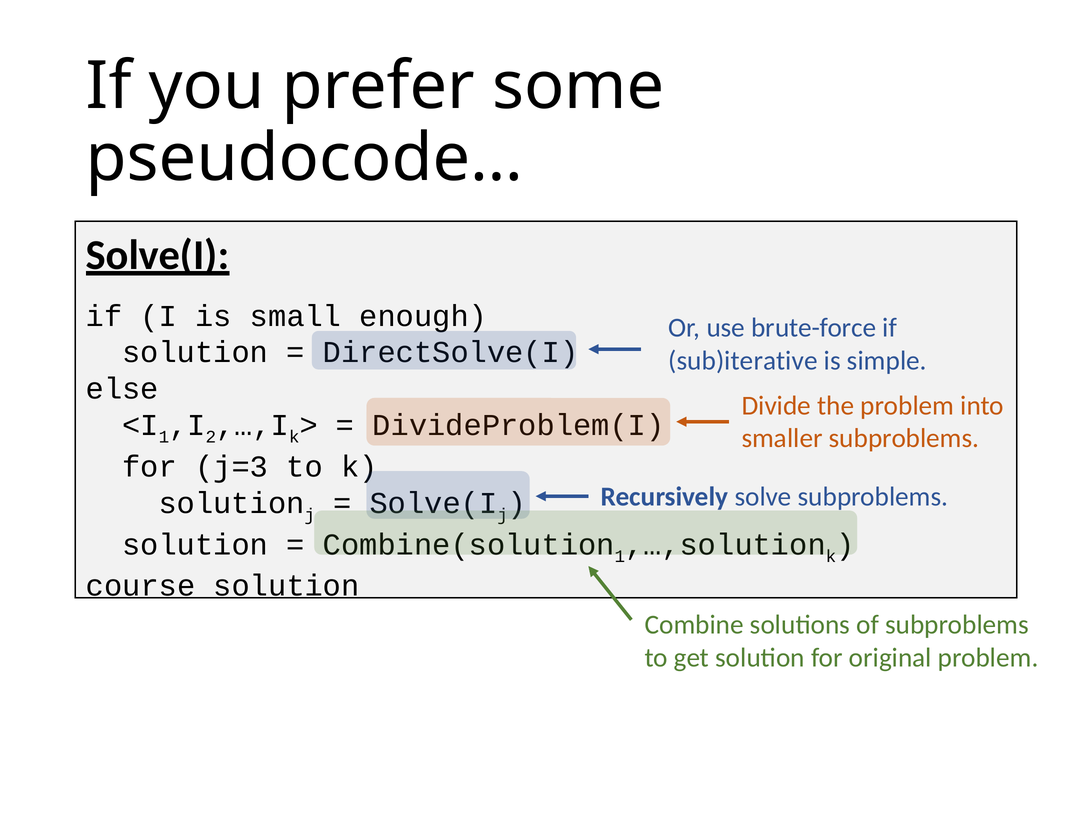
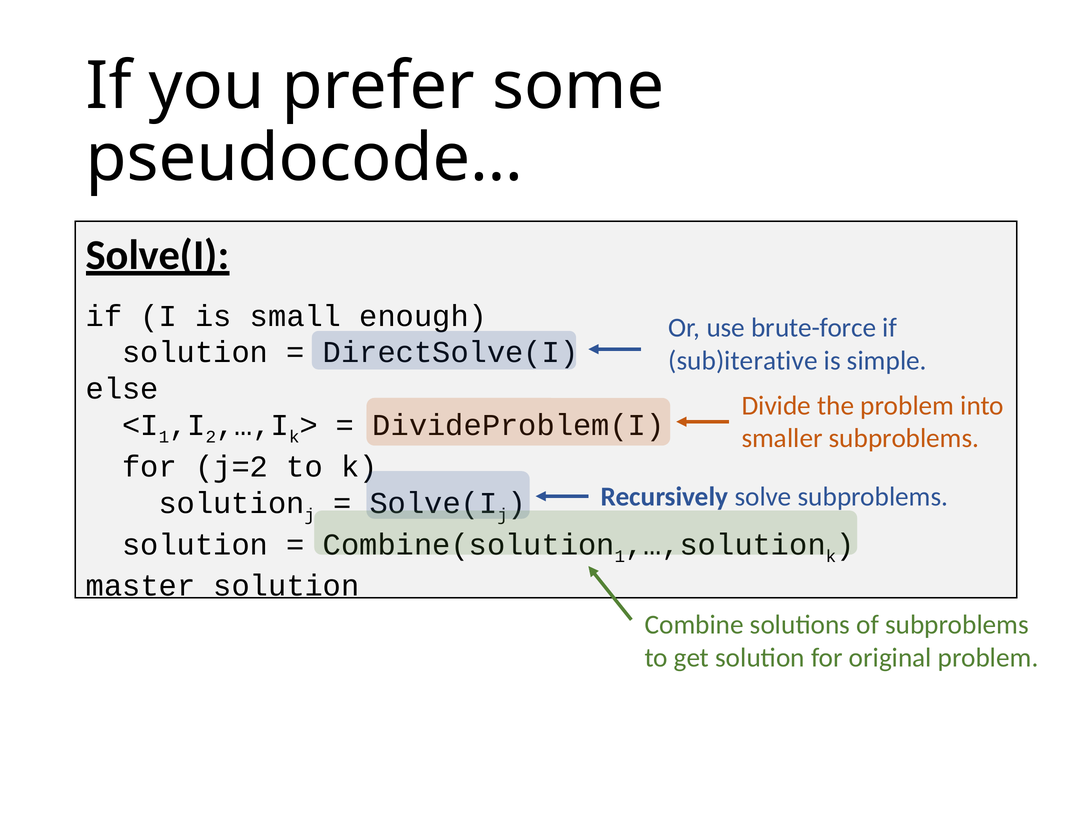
j=3: j=3 -> j=2
course: course -> master
